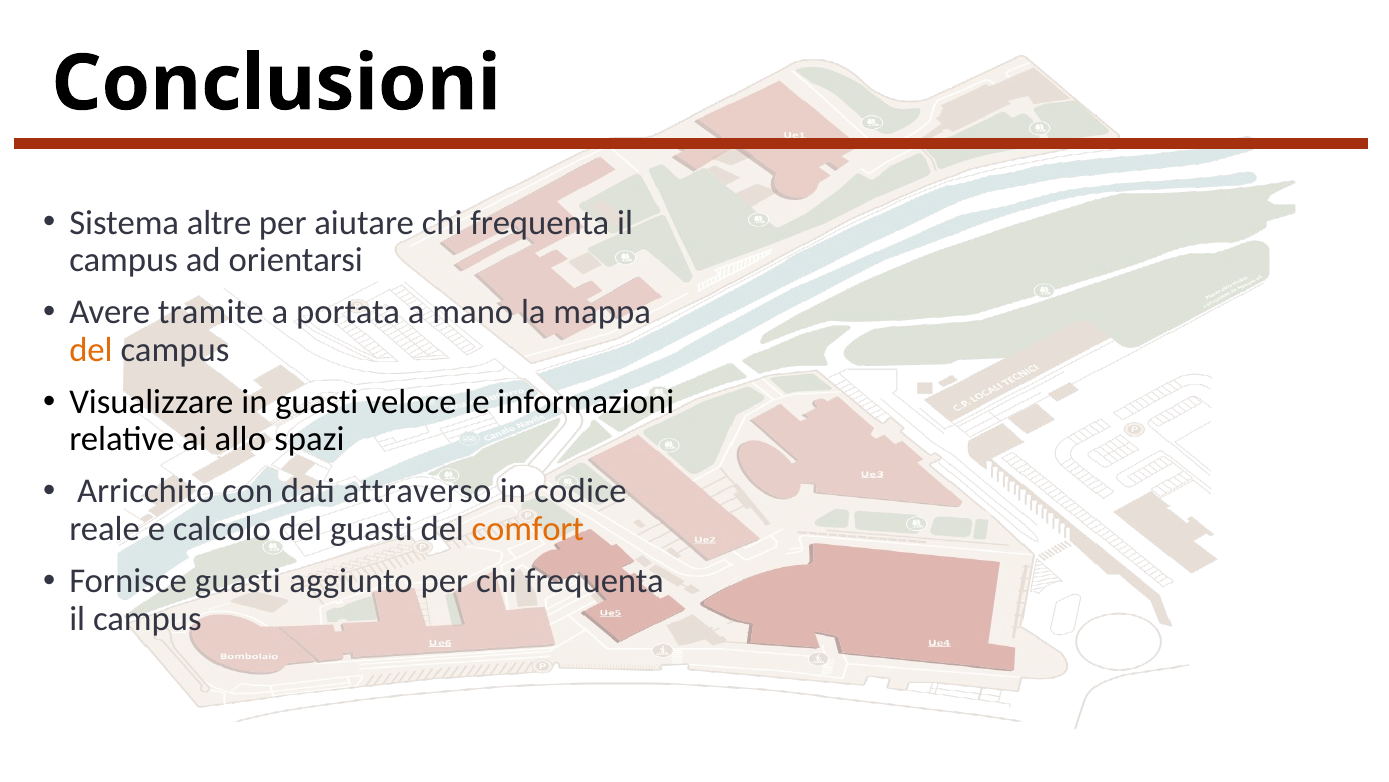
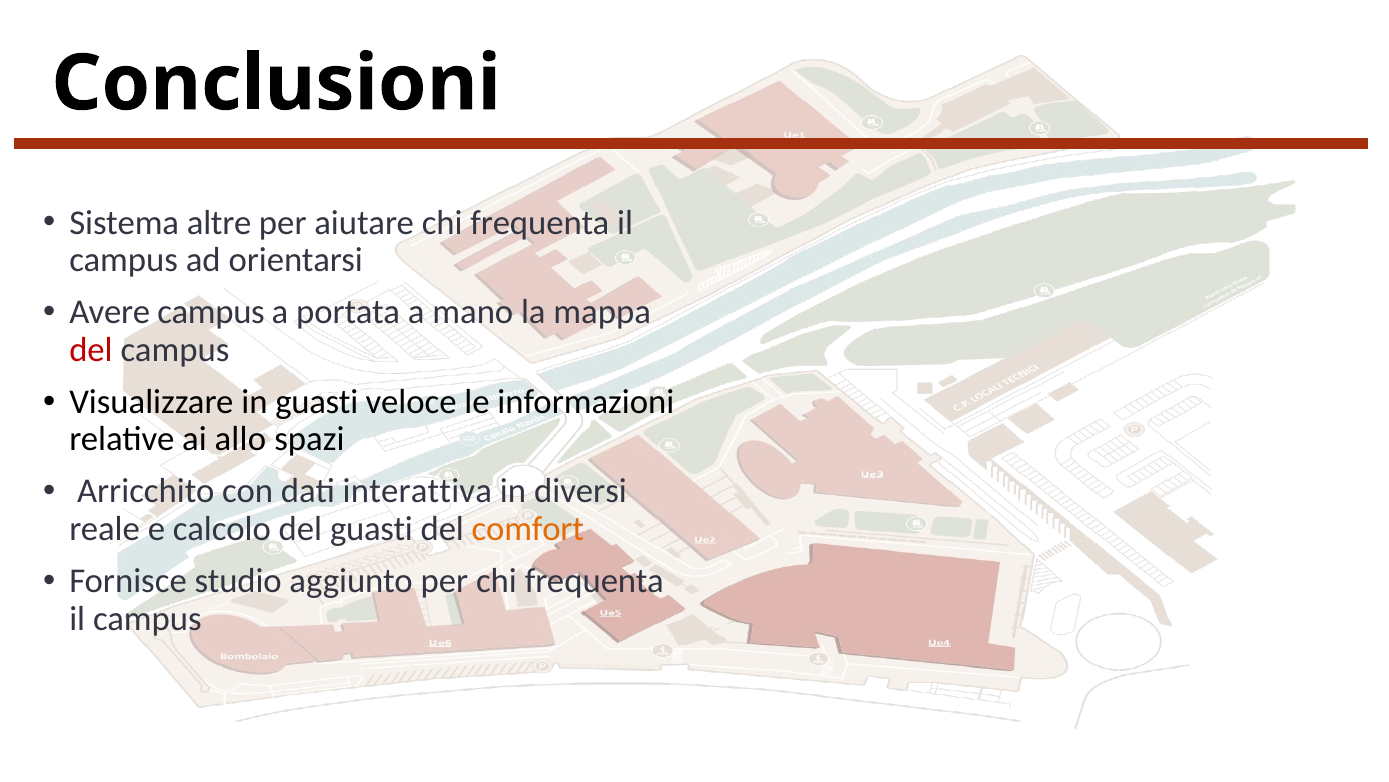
Avere tramite: tramite -> campus
del at (91, 350) colour: orange -> red
attraverso: attraverso -> interattiva
codice: codice -> diversi
Fornisce guasti: guasti -> studio
